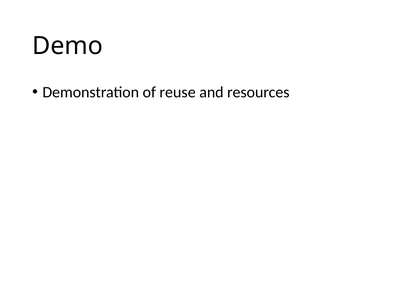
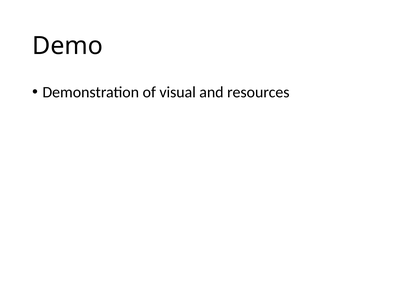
reuse: reuse -> visual
